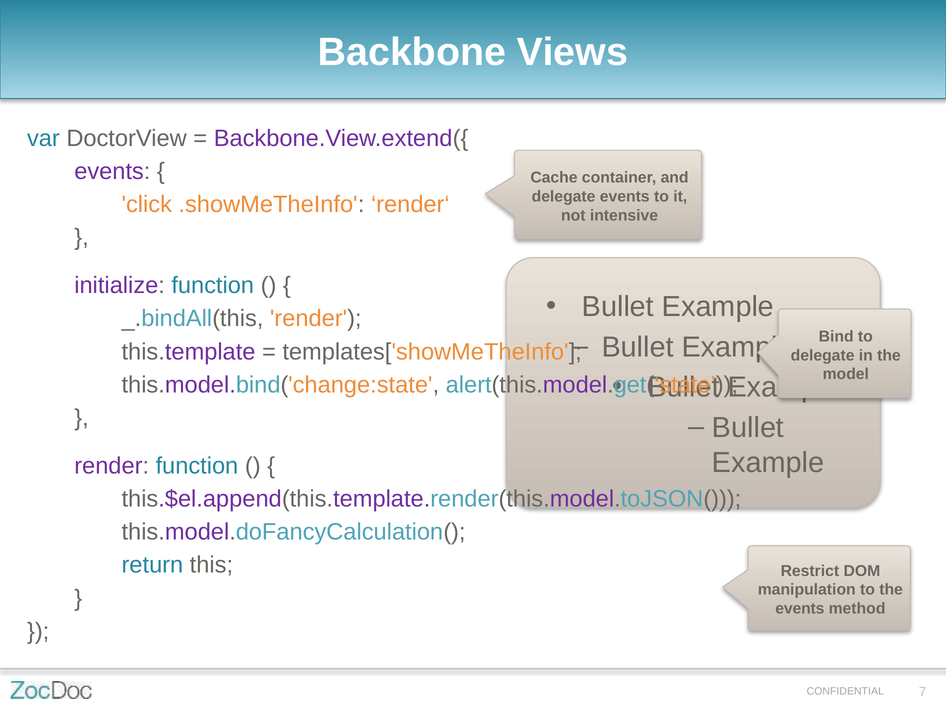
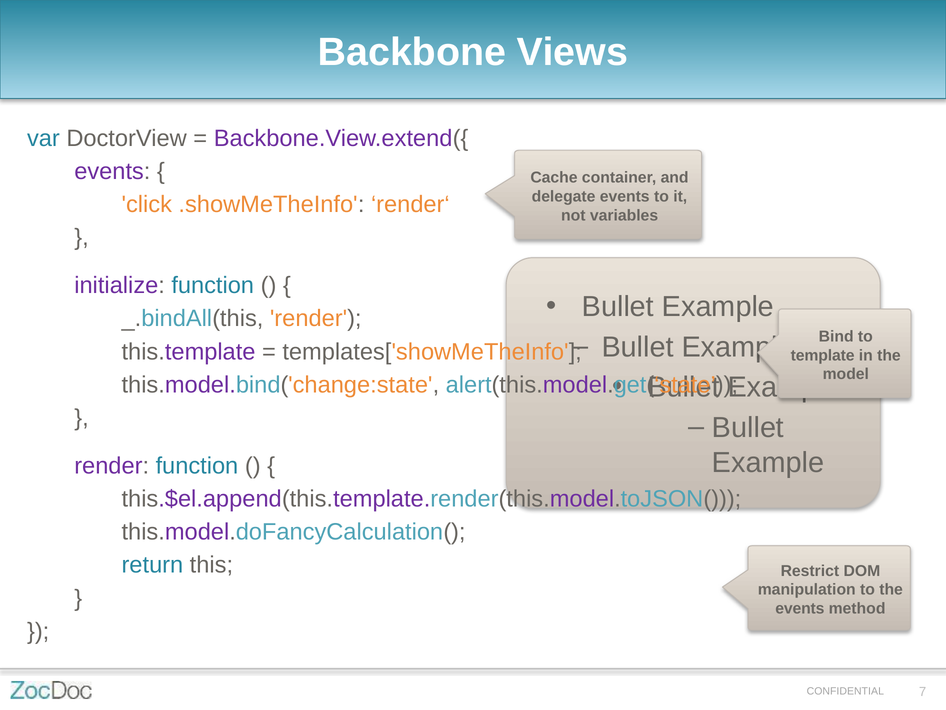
intensive: intensive -> variables
delegate at (823, 355): delegate -> template
